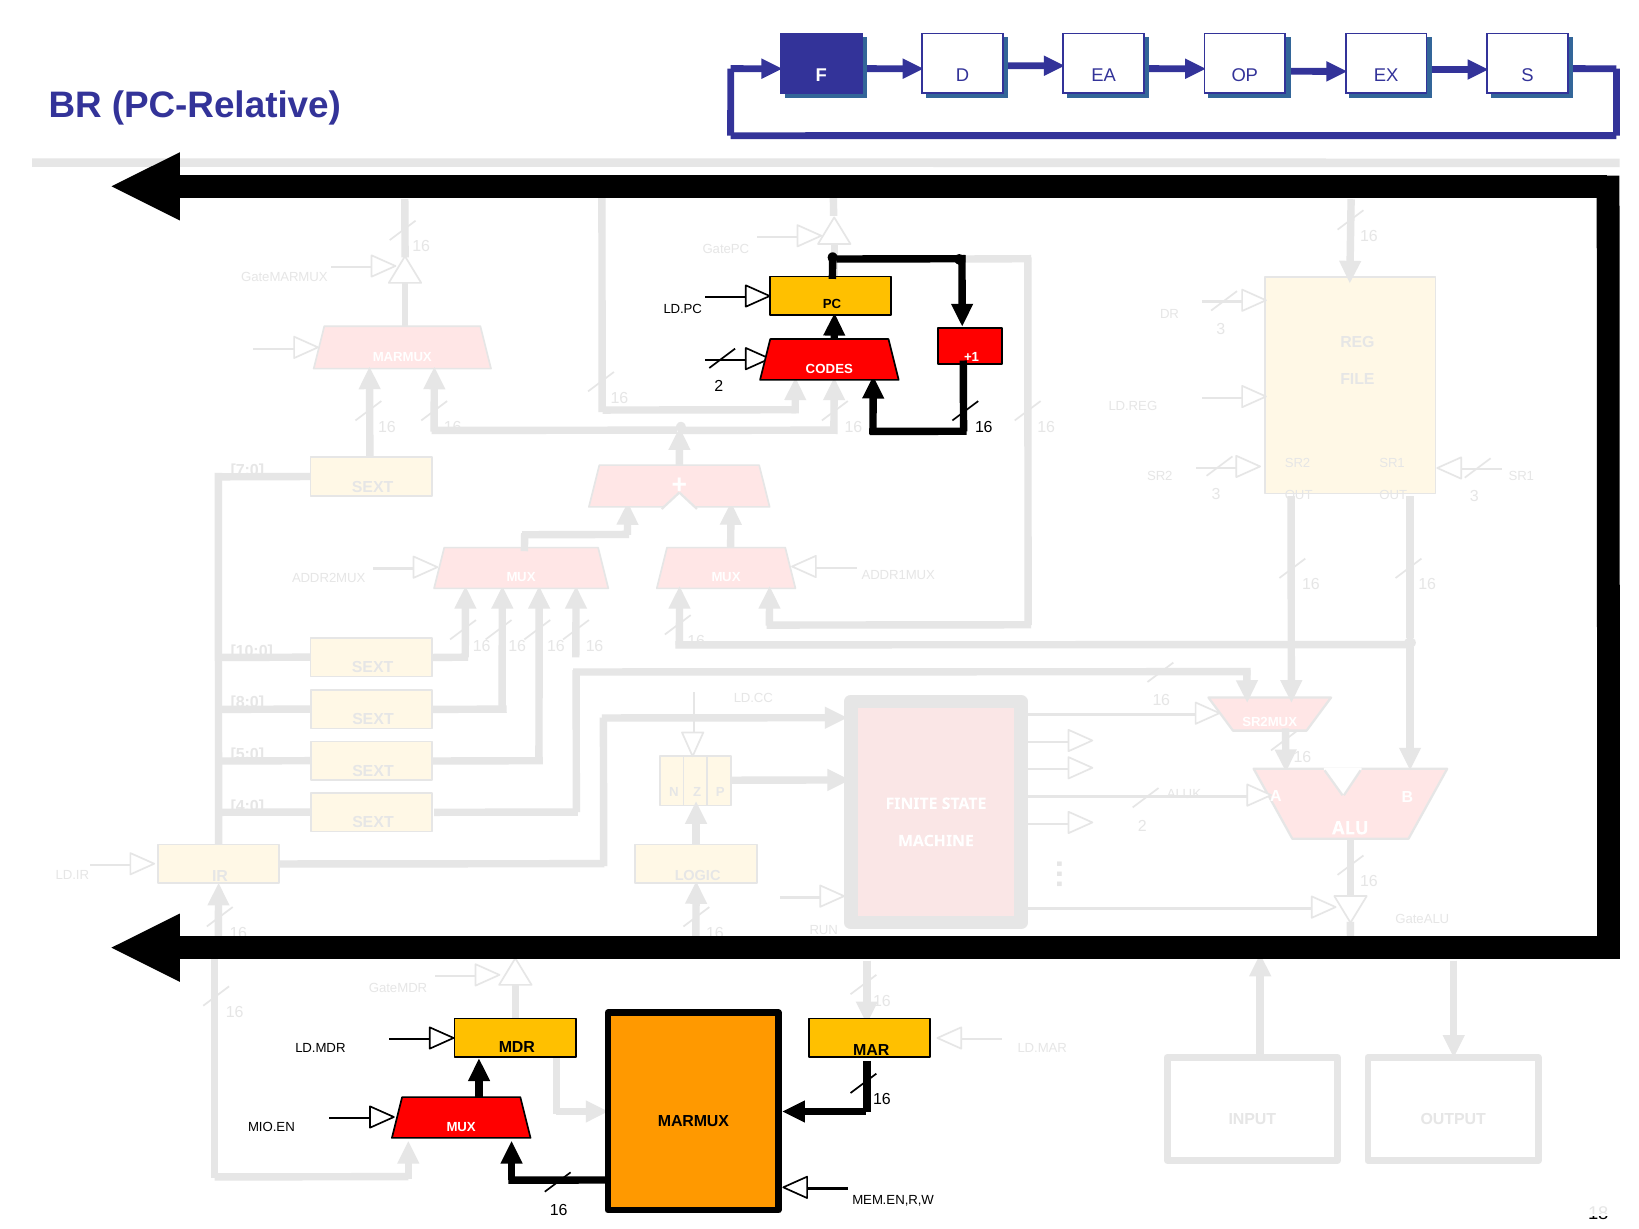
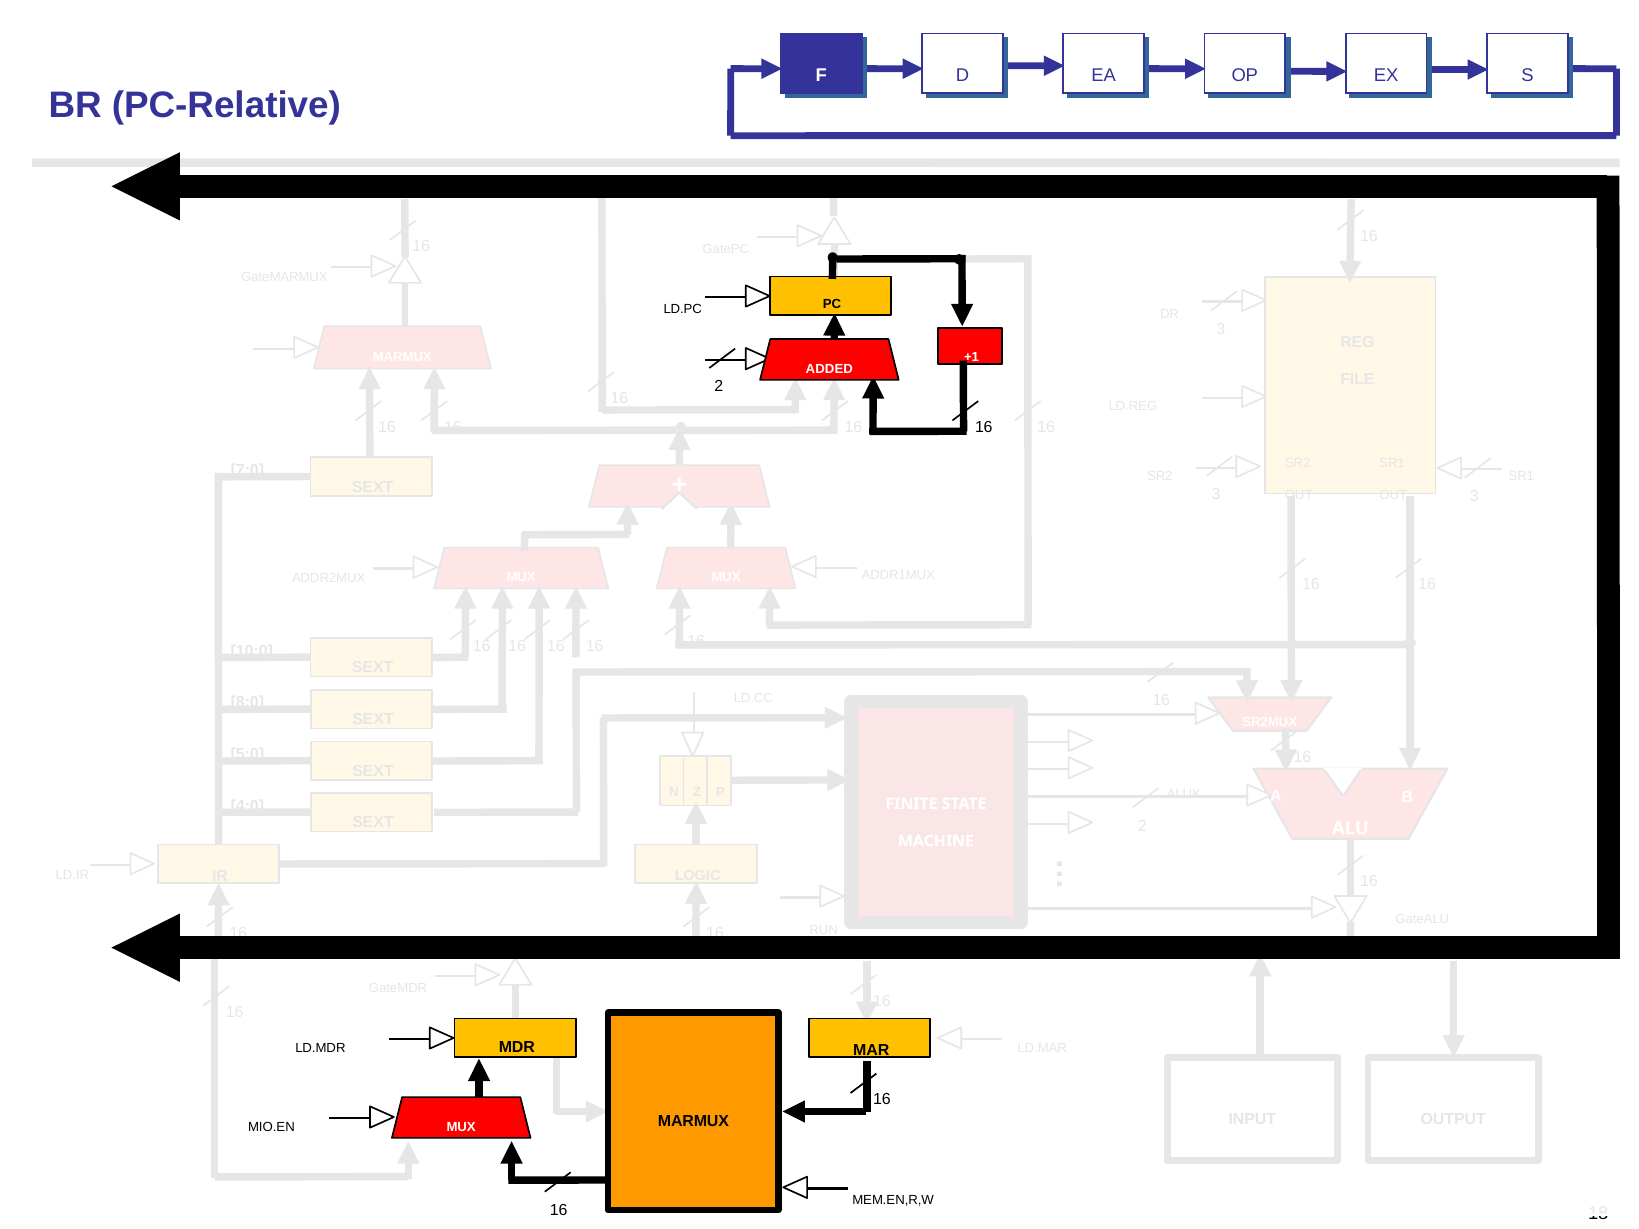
CODES: CODES -> ADDED
